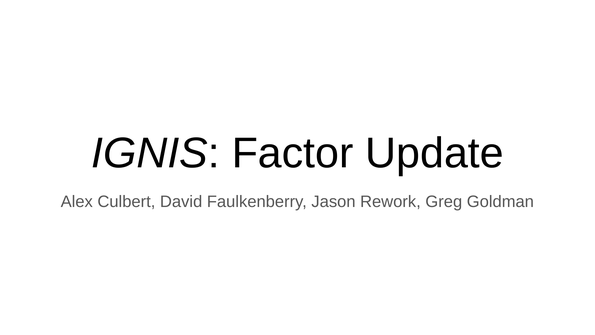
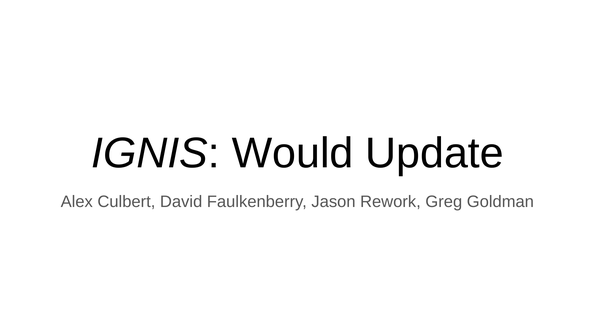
Factor: Factor -> Would
